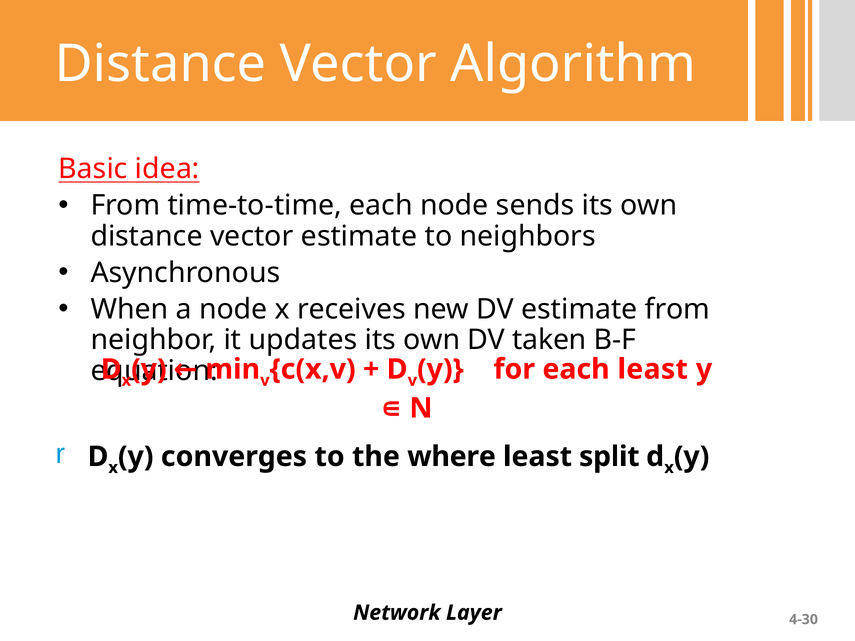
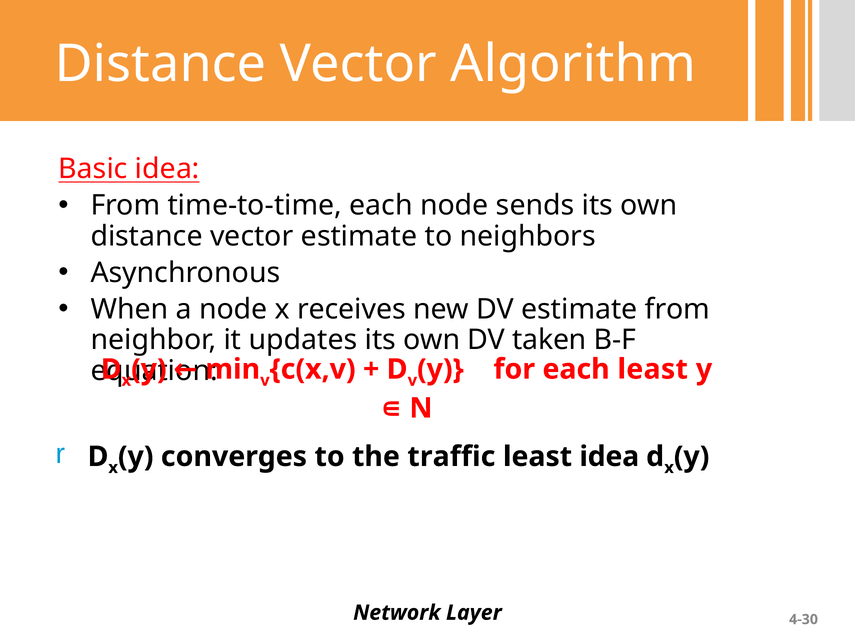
where: where -> traffic
least split: split -> idea
